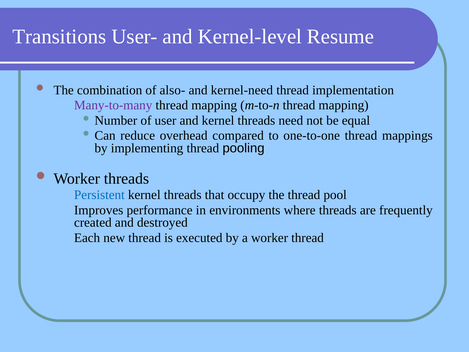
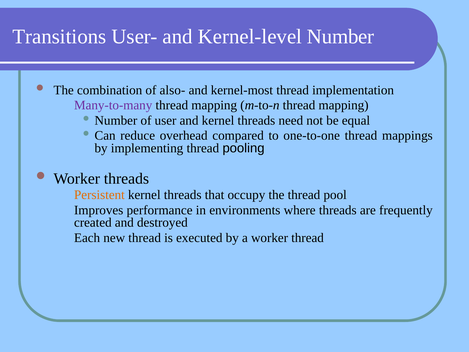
Kernel-level Resume: Resume -> Number
kernel-need: kernel-need -> kernel-most
Persistent colour: blue -> orange
